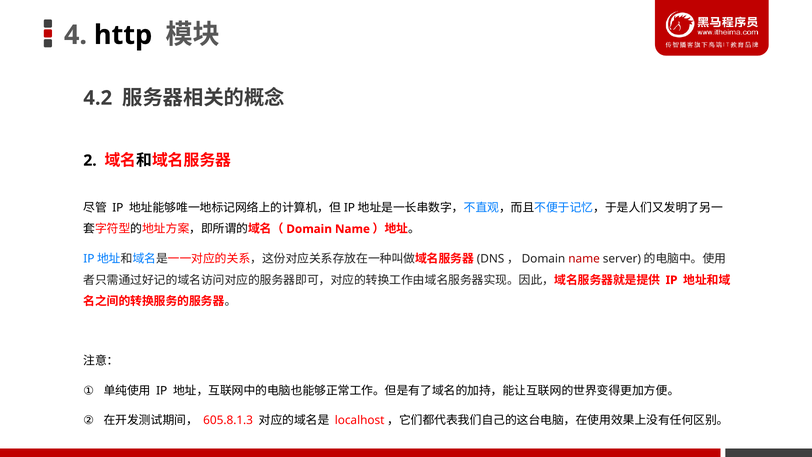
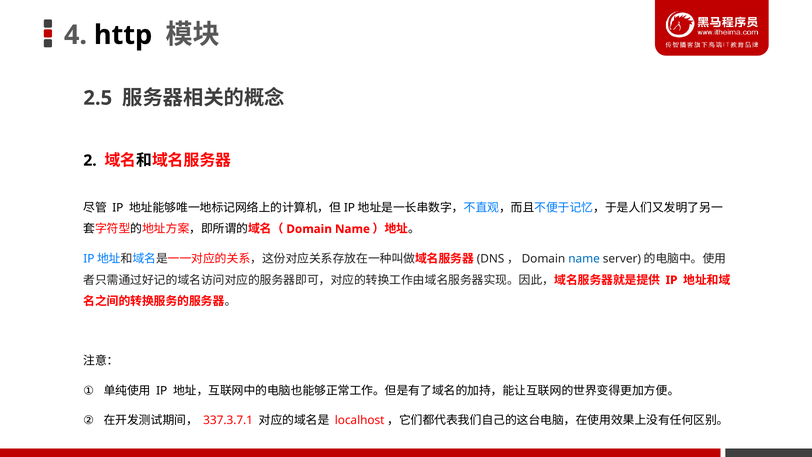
4.2: 4.2 -> 2.5
name at (584, 259) colour: red -> blue
605.8.1.3: 605.8.1.3 -> 337.3.7.1
